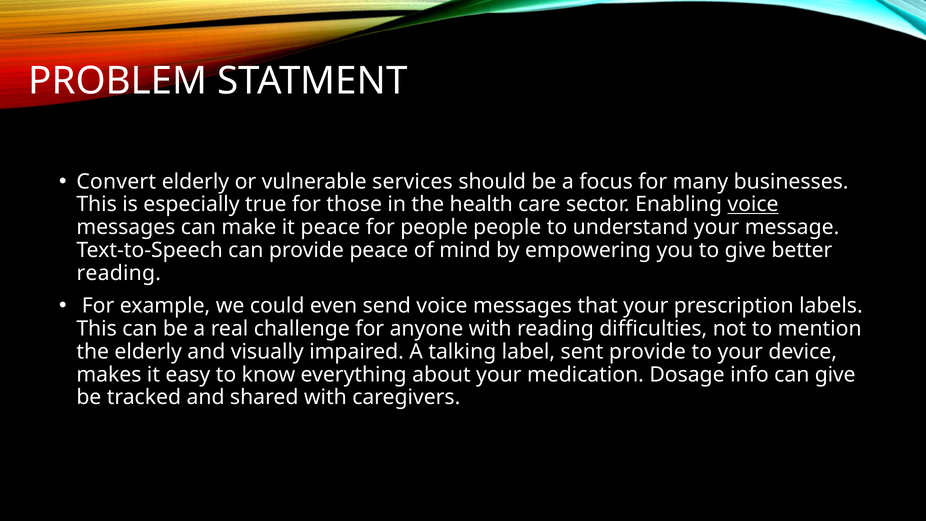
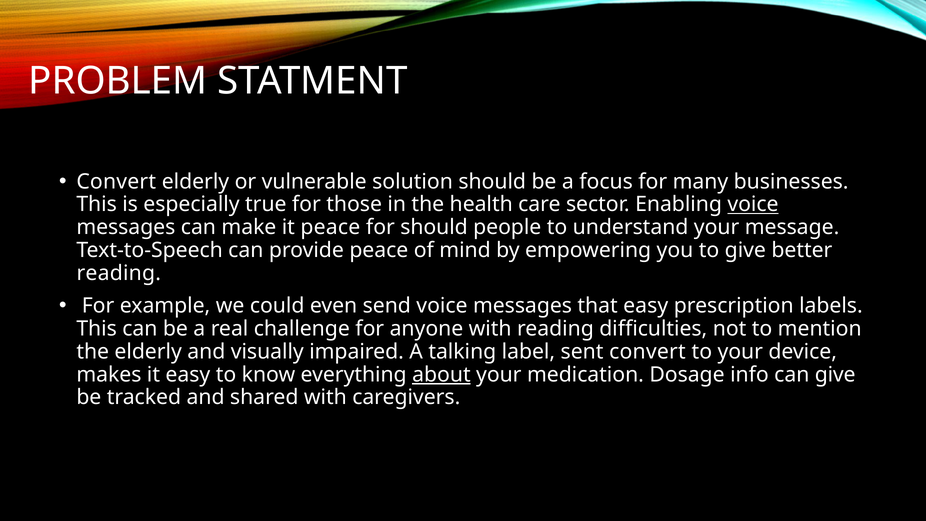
services: services -> solution
for people: people -> should
that your: your -> easy
sent provide: provide -> convert
about underline: none -> present
